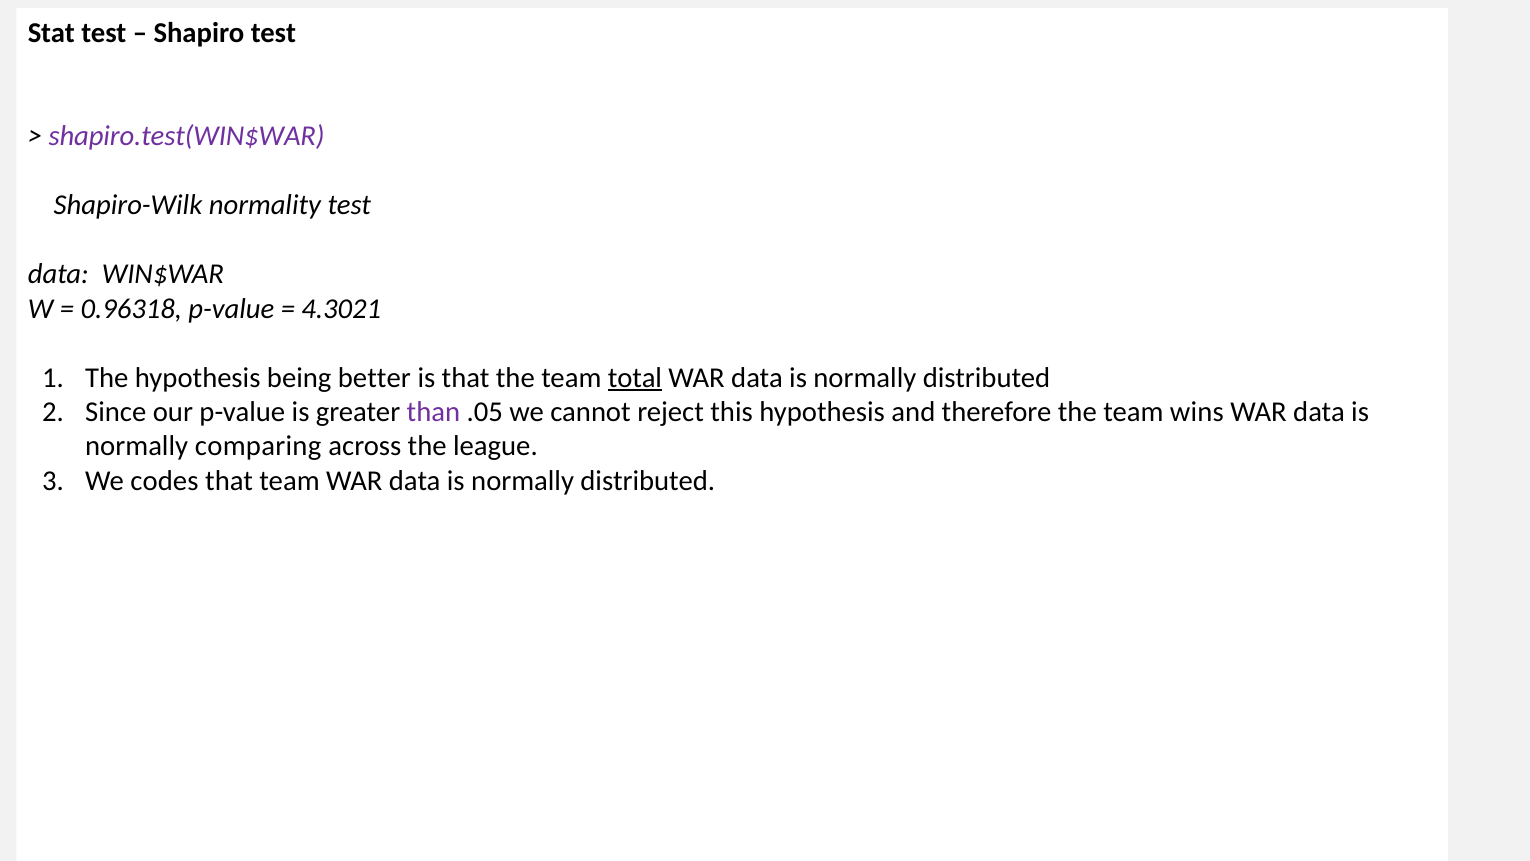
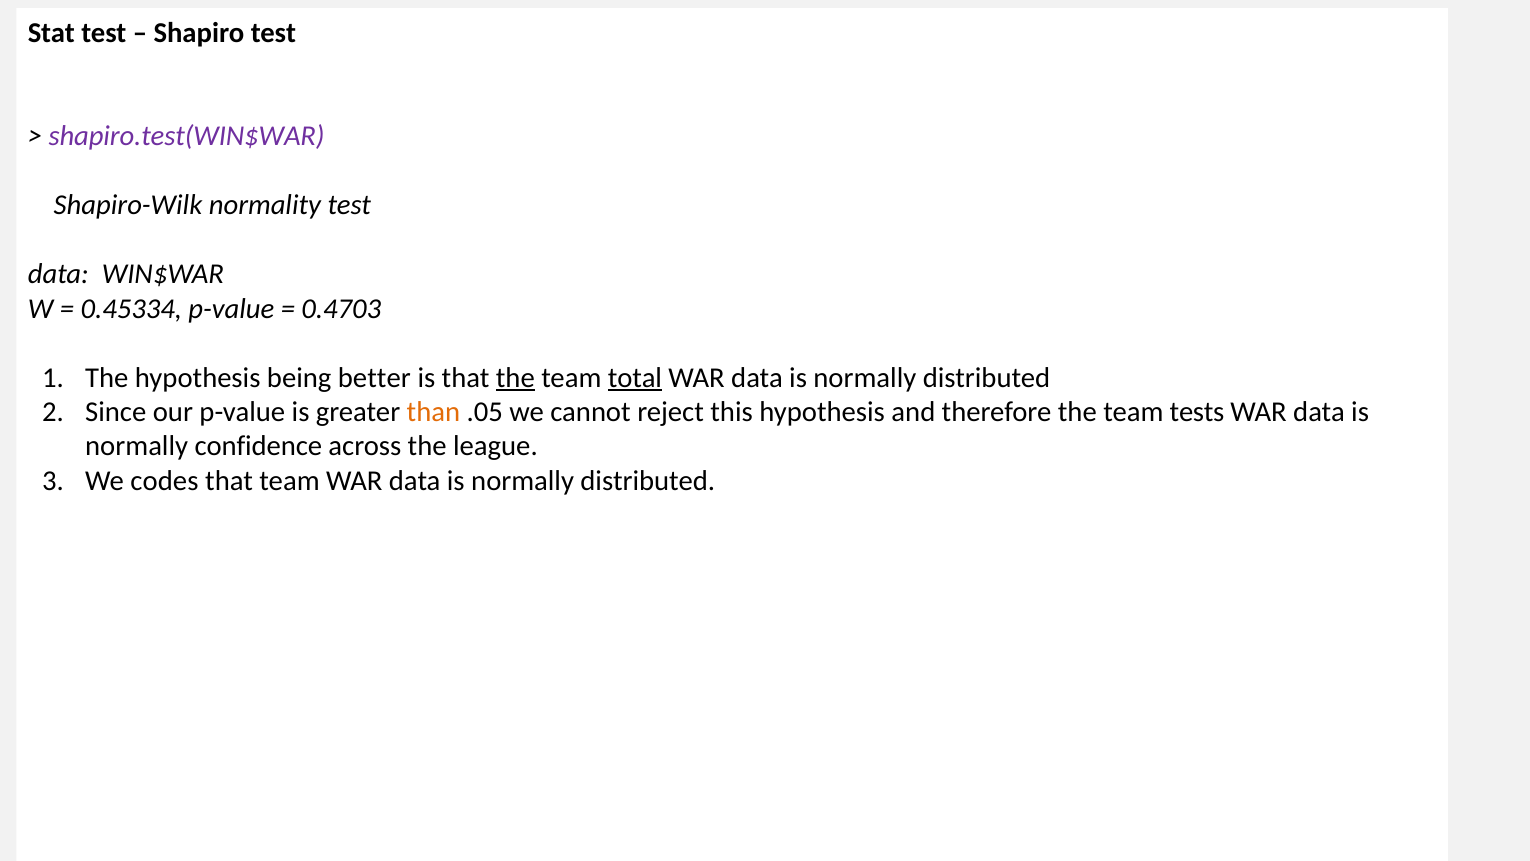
0.96318: 0.96318 -> 0.45334
4.3021: 4.3021 -> 0.4703
the at (515, 377) underline: none -> present
than colour: purple -> orange
wins: wins -> tests
comparing: comparing -> confidence
